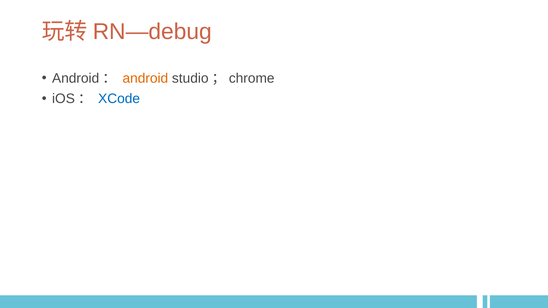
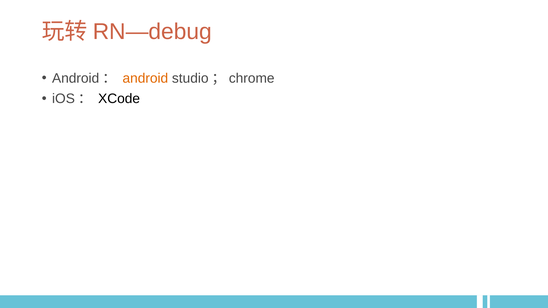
XCode colour: blue -> black
